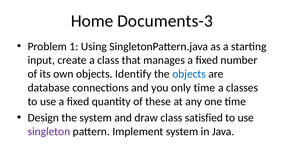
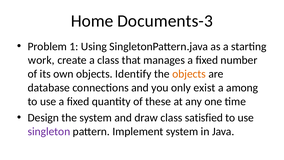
input: input -> work
objects at (189, 74) colour: blue -> orange
only time: time -> exist
classes: classes -> among
